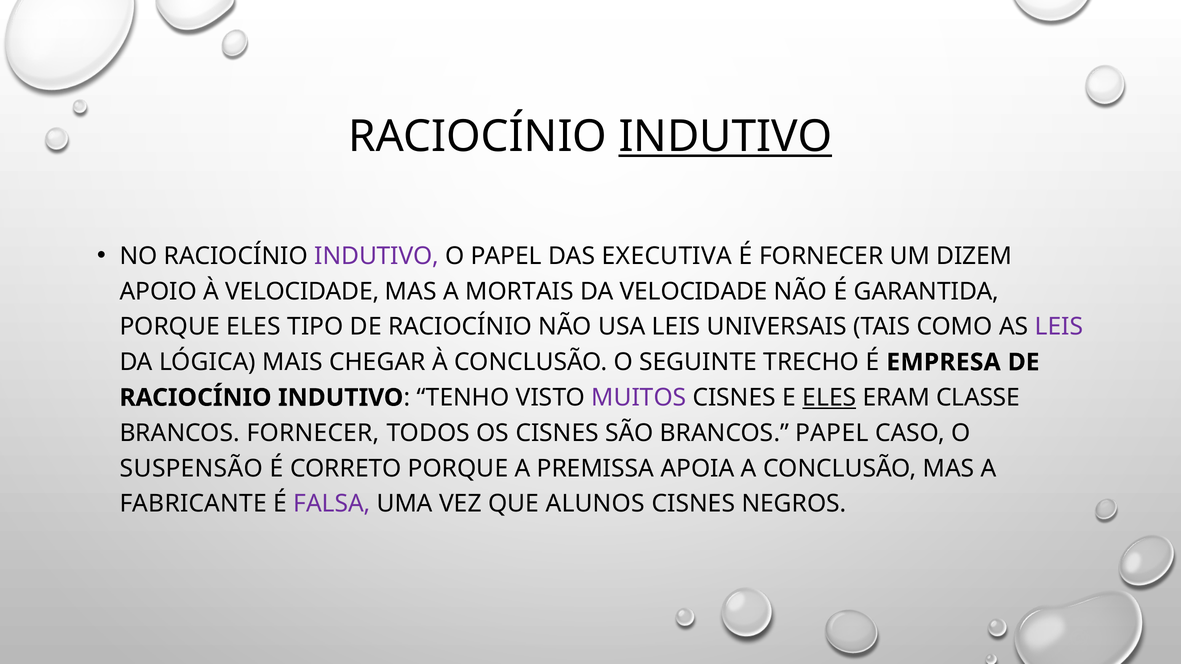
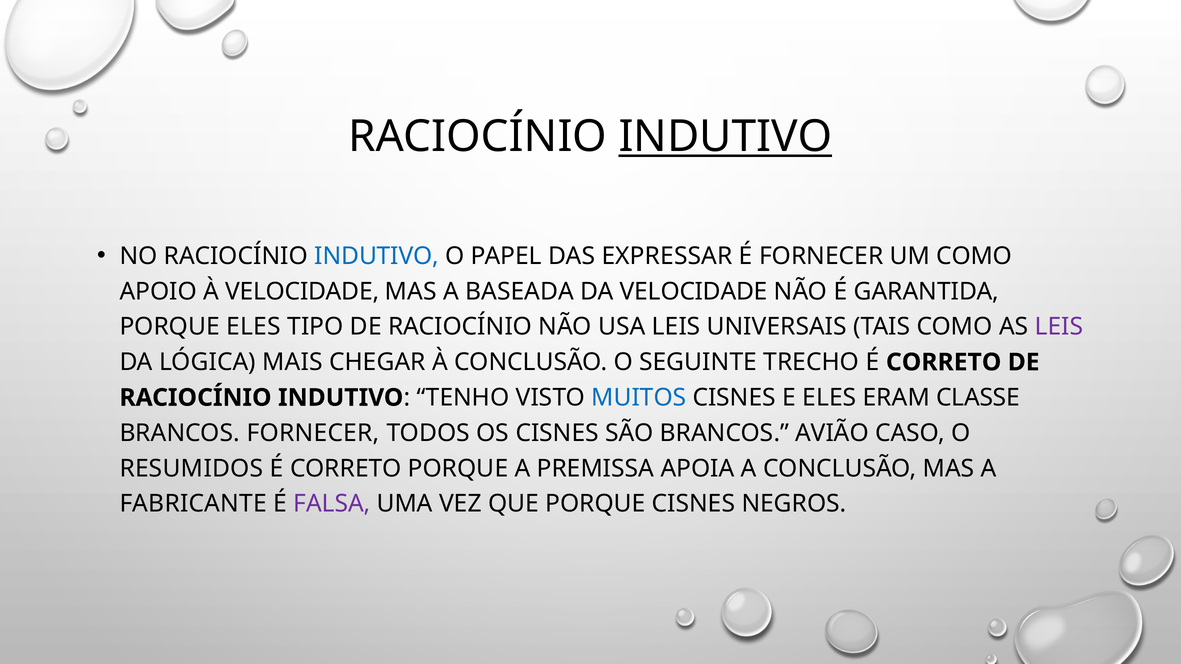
INDUTIVO at (377, 256) colour: purple -> blue
EXECUTIVA: EXECUTIVA -> EXPRESSAR
UM DIZEM: DIZEM -> COMO
MORTAIS: MORTAIS -> BASEADA
TRECHO É EMPRESA: EMPRESA -> CORRETO
MUITOS colour: purple -> blue
ELES at (829, 398) underline: present -> none
BRANCOS PAPEL: PAPEL -> AVIÃO
SUSPENSÃO: SUSPENSÃO -> RESUMIDOS
QUE ALUNOS: ALUNOS -> PORQUE
